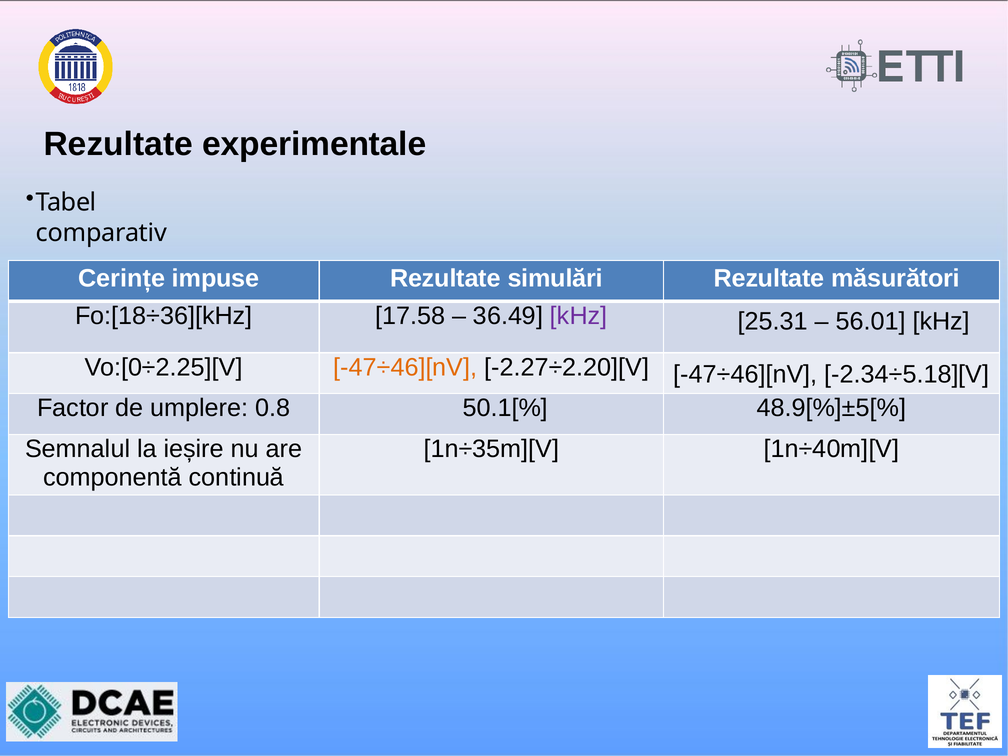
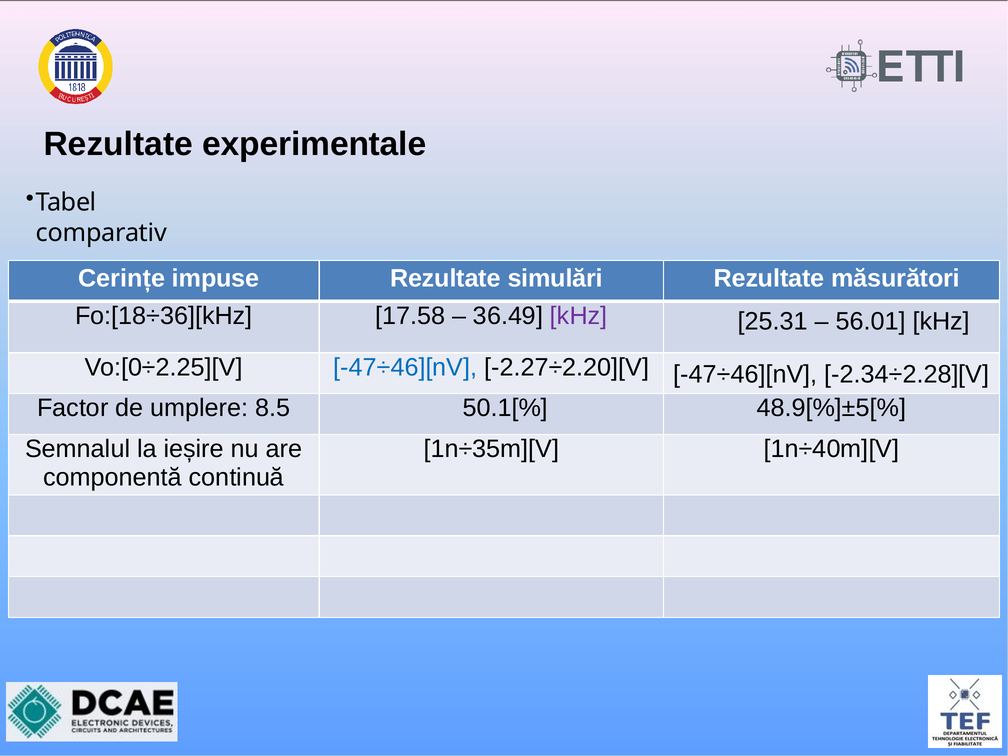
-47÷46][nV at (405, 367) colour: orange -> blue
-2.34÷5.18][V: -2.34÷5.18][V -> -2.34÷2.28][V
0.8: 0.8 -> 8.5
